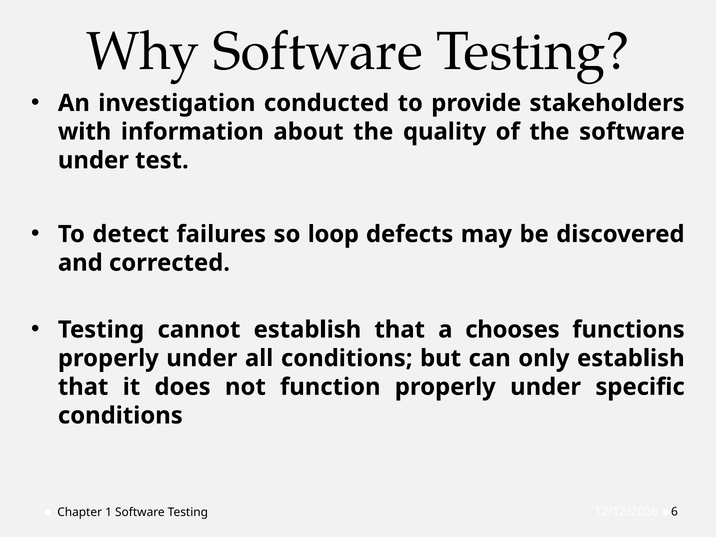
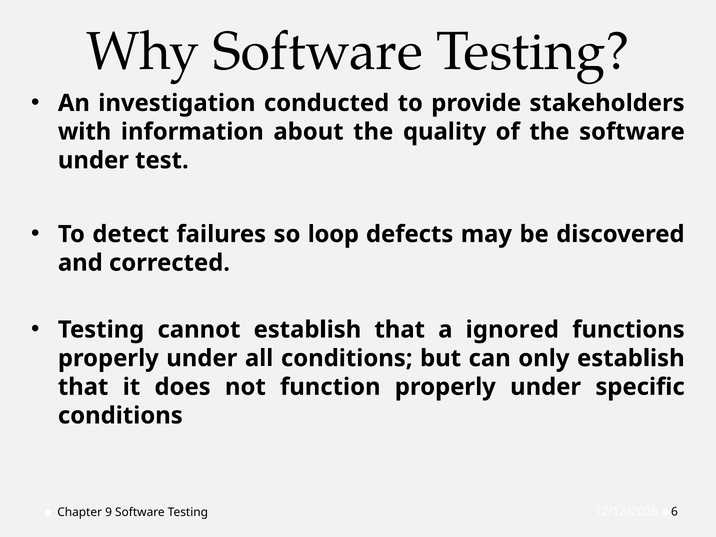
chooses: chooses -> ignored
1: 1 -> 9
